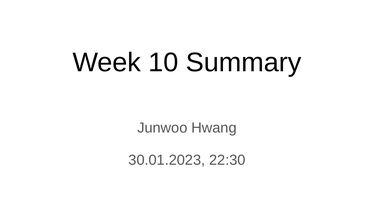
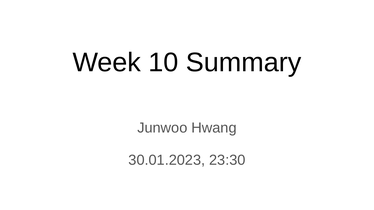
22:30: 22:30 -> 23:30
